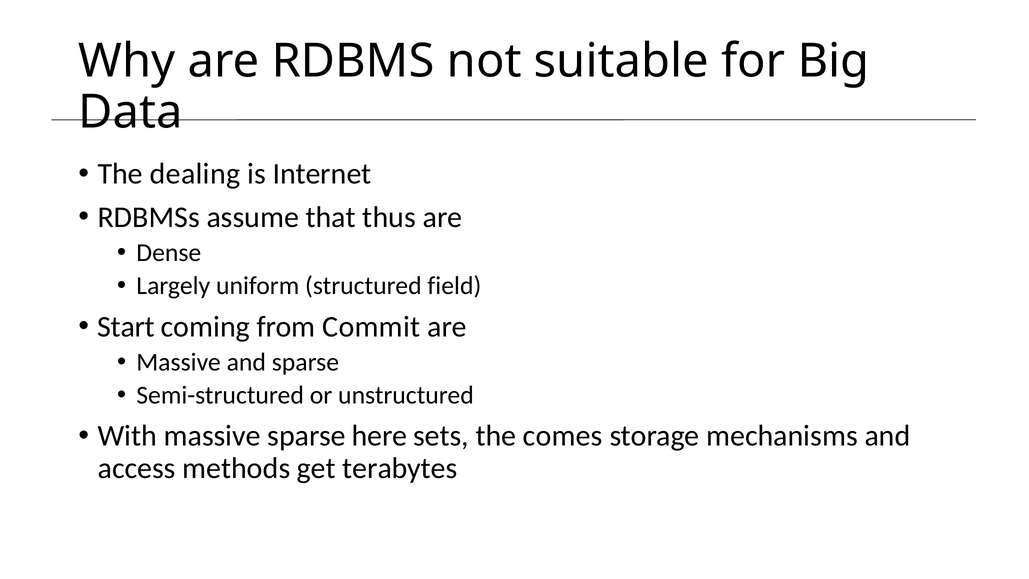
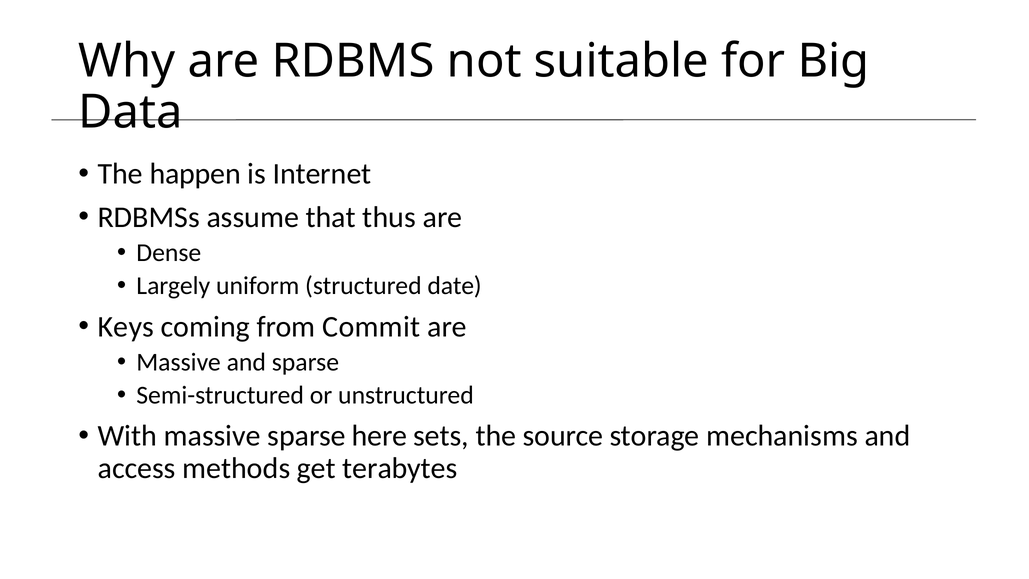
dealing: dealing -> happen
field: field -> date
Start: Start -> Keys
comes: comes -> source
